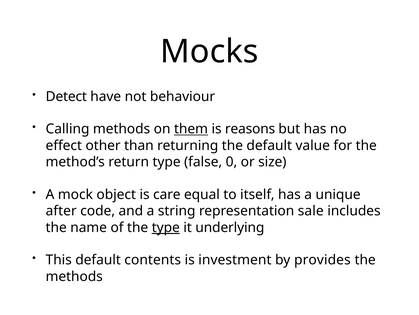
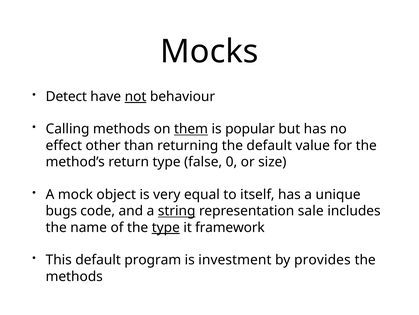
not underline: none -> present
reasons: reasons -> popular
care: care -> very
after: after -> bugs
string underline: none -> present
underlying: underlying -> framework
contents: contents -> program
